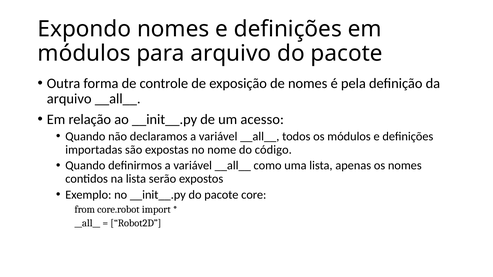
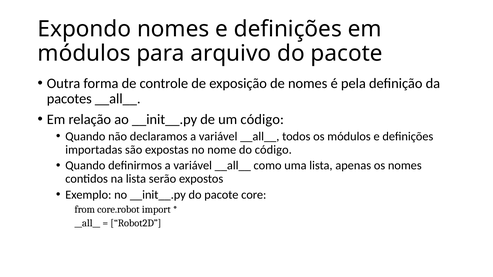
arquivo at (69, 99): arquivo -> pacotes
um acesso: acesso -> código
